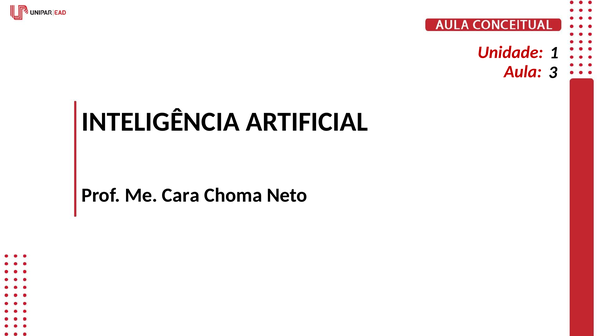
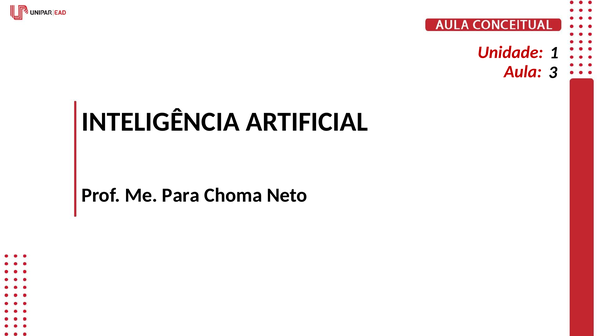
Cara: Cara -> Para
